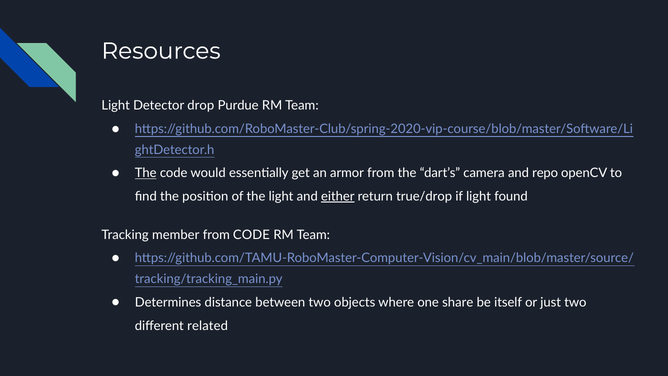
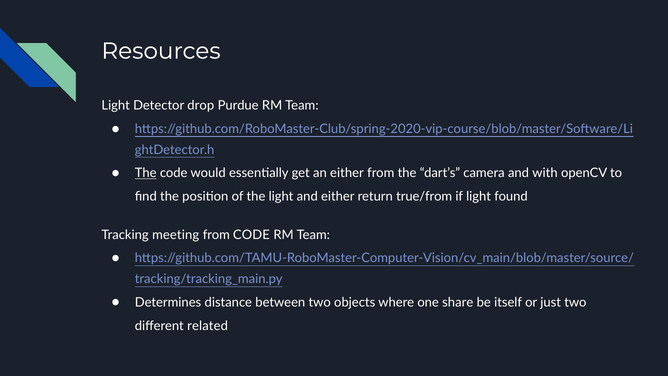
an armor: armor -> either
repo: repo -> with
either at (338, 196) underline: present -> none
true/drop: true/drop -> true/from
member: member -> meeting
